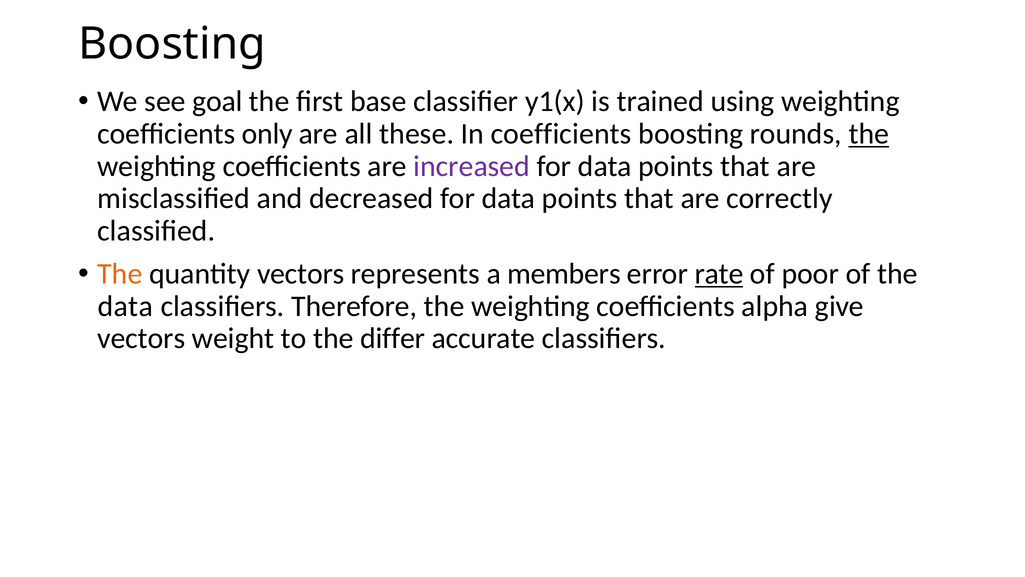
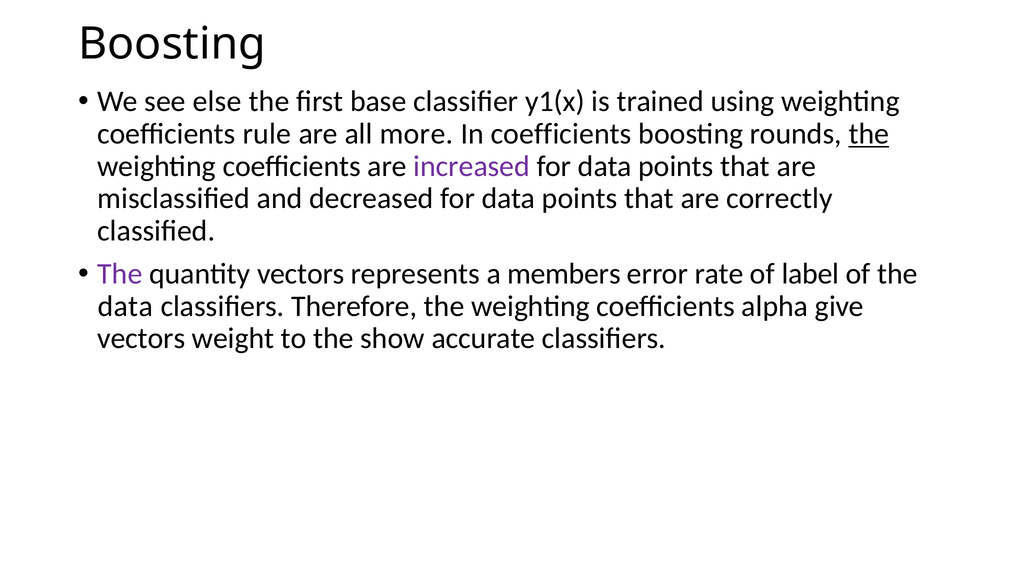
goal: goal -> else
only: only -> rule
these: these -> more
The at (120, 274) colour: orange -> purple
rate underline: present -> none
poor: poor -> label
differ: differ -> show
